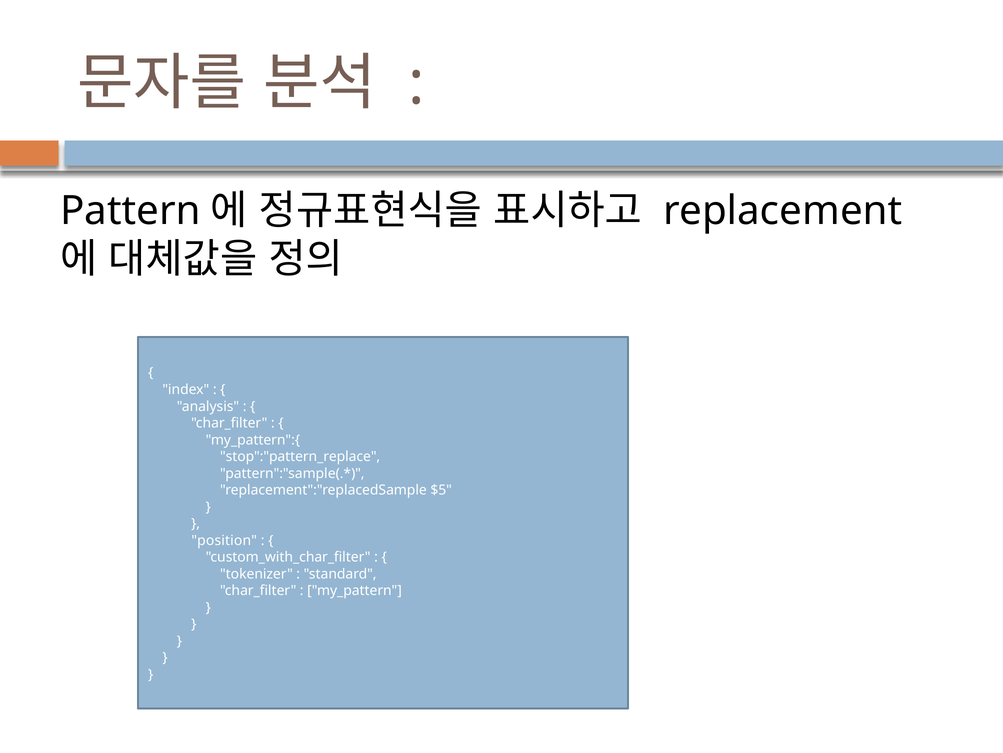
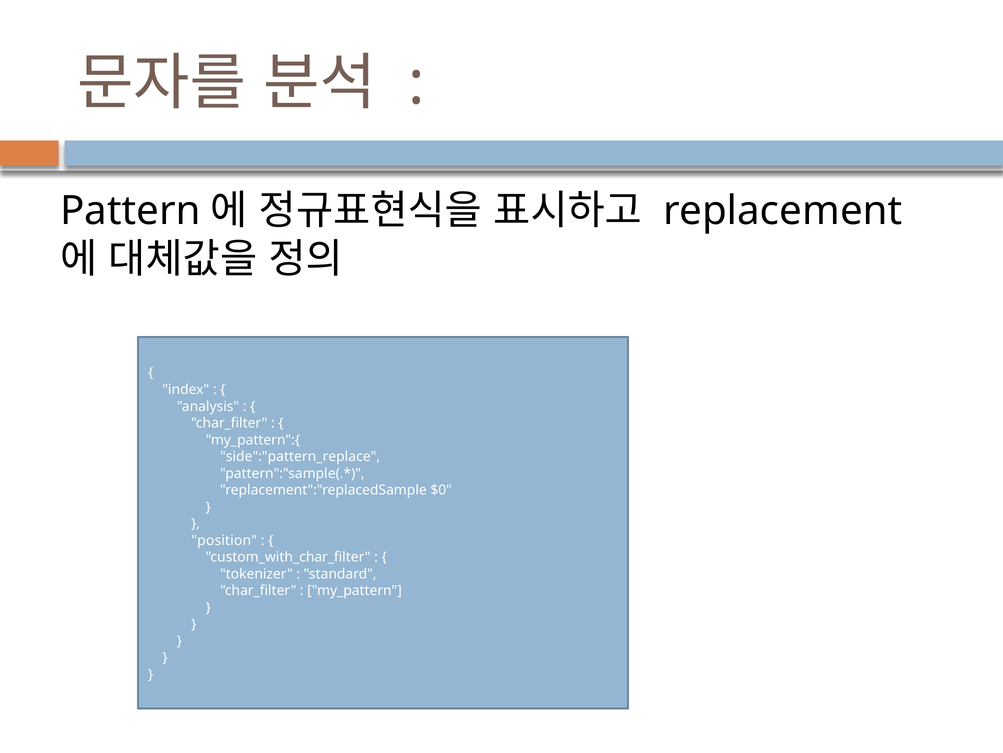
stop":"pattern_replace: stop":"pattern_replace -> side":"pattern_replace
$5: $5 -> $0
